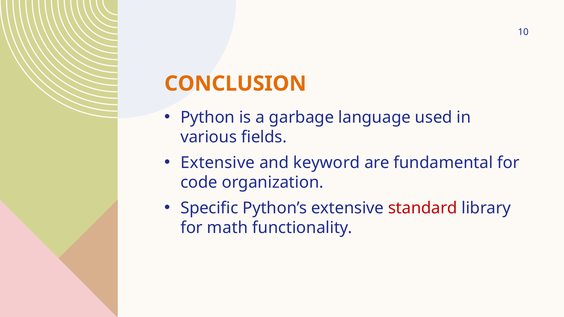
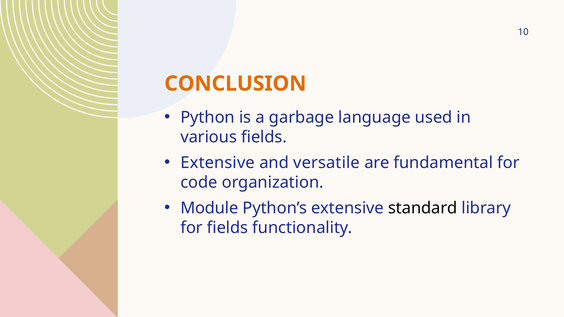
keyword: keyword -> versatile
Specific: Specific -> Module
standard colour: red -> black
for math: math -> fields
